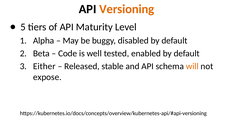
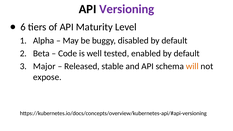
Versioning colour: orange -> purple
5: 5 -> 6
Either: Either -> Major
